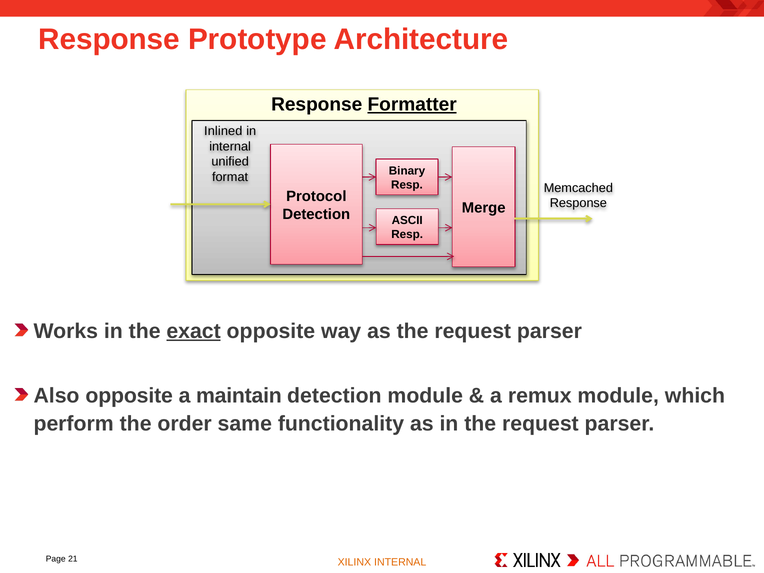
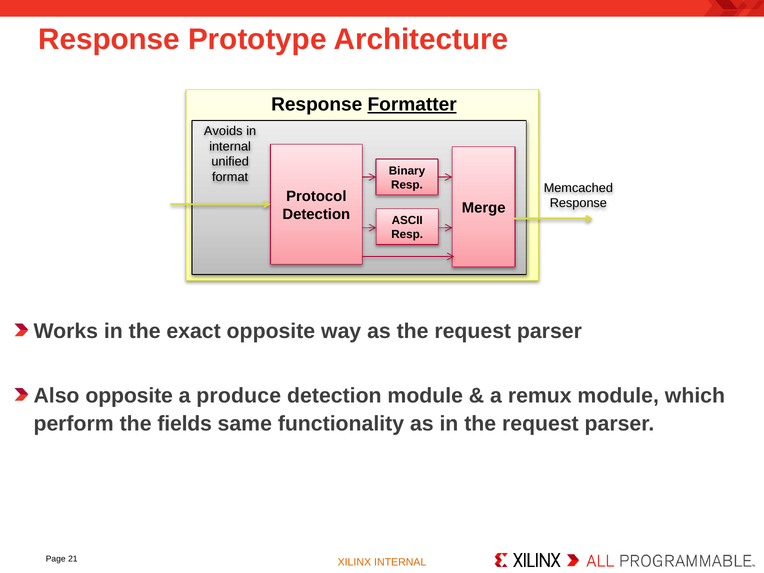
Inlined: Inlined -> Avoids
exact underline: present -> none
maintain: maintain -> produce
order: order -> fields
